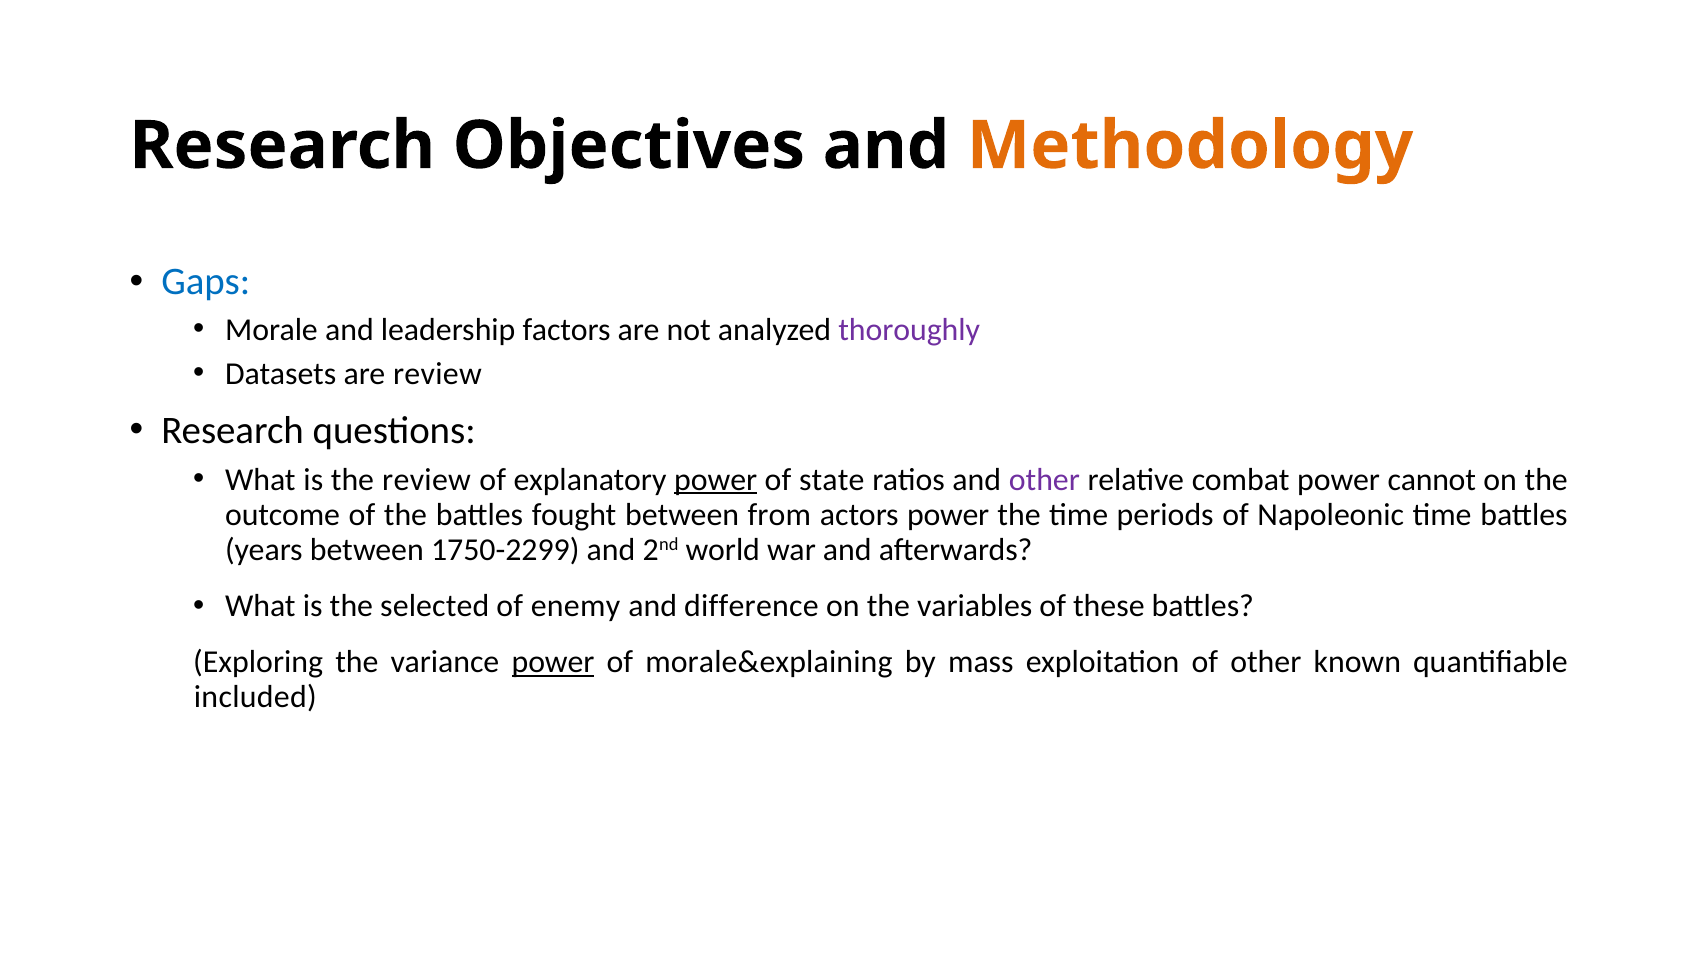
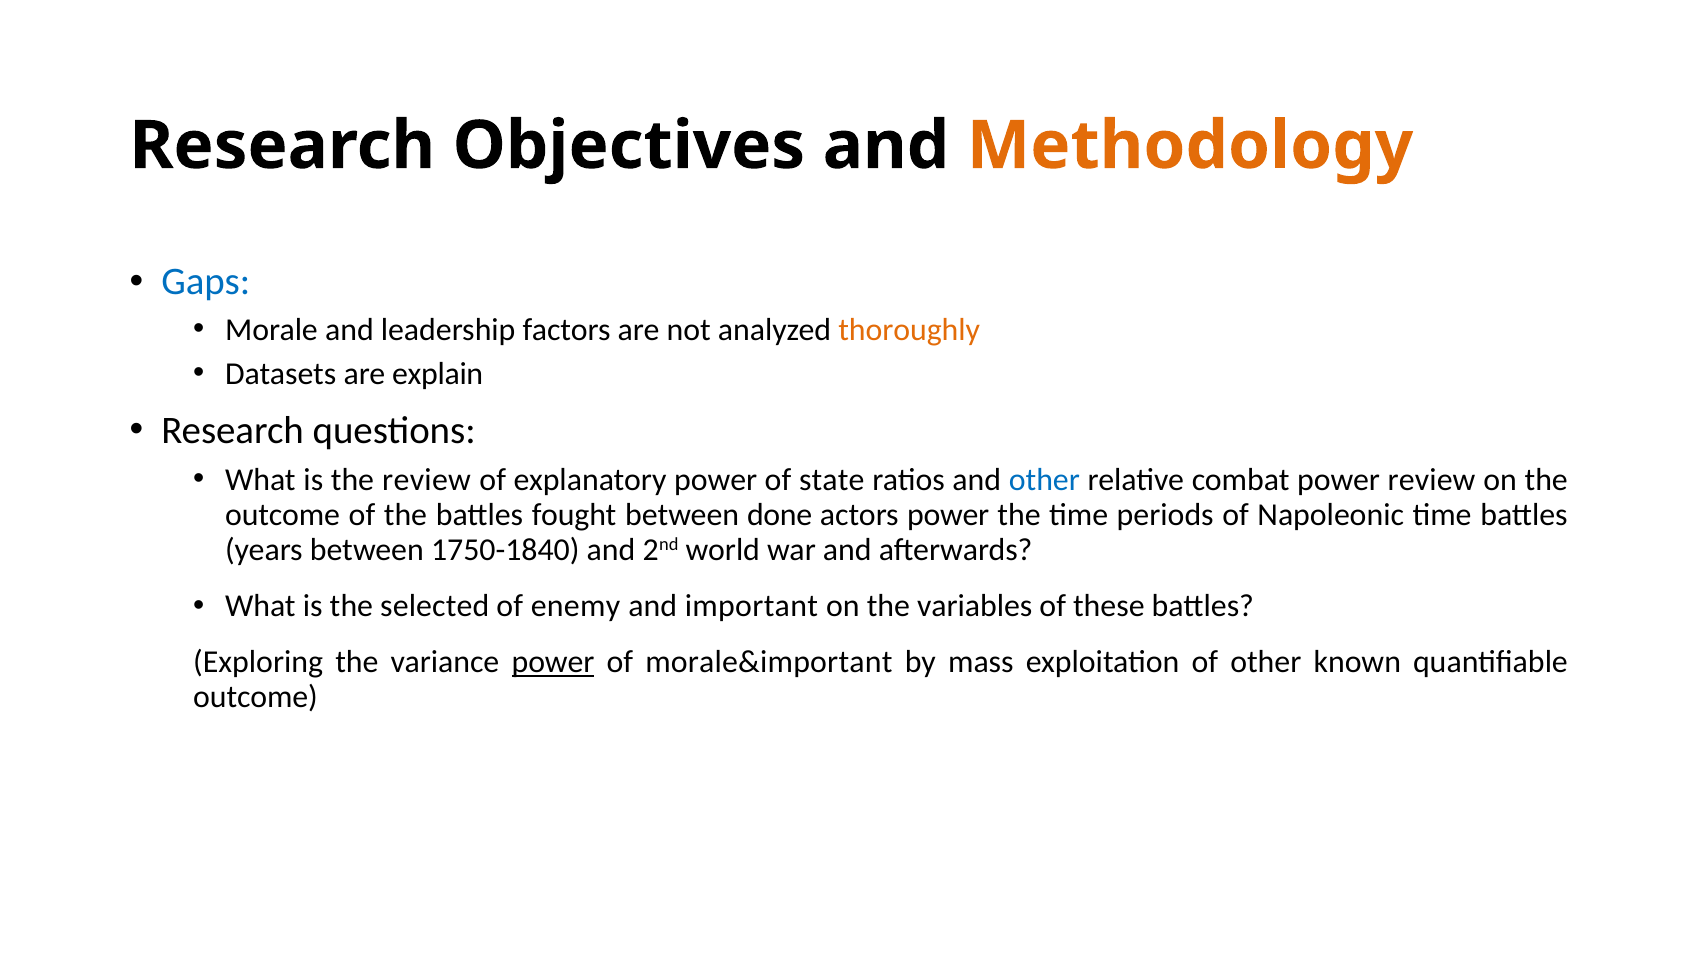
thoroughly colour: purple -> orange
are review: review -> explain
power at (716, 480) underline: present -> none
other at (1044, 480) colour: purple -> blue
power cannot: cannot -> review
from: from -> done
1750-2299: 1750-2299 -> 1750-1840
difference: difference -> important
morale&explaining: morale&explaining -> morale&important
included at (255, 697): included -> outcome
